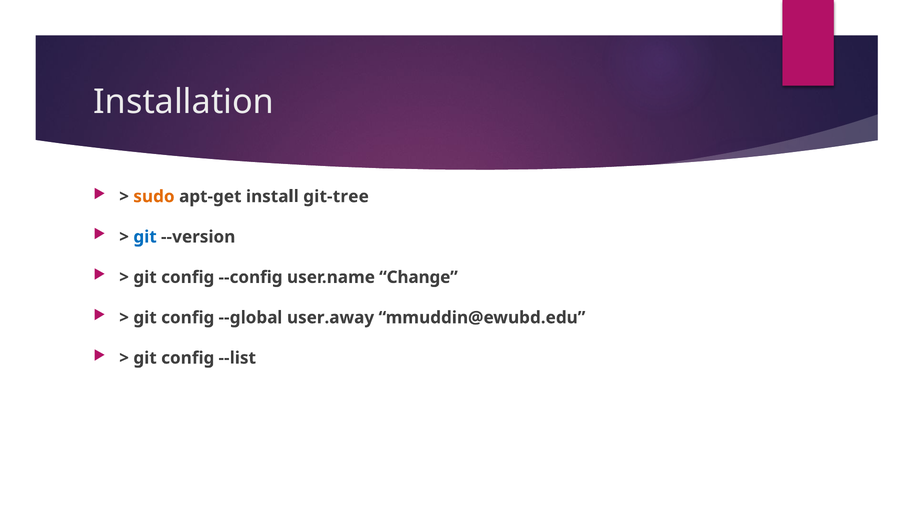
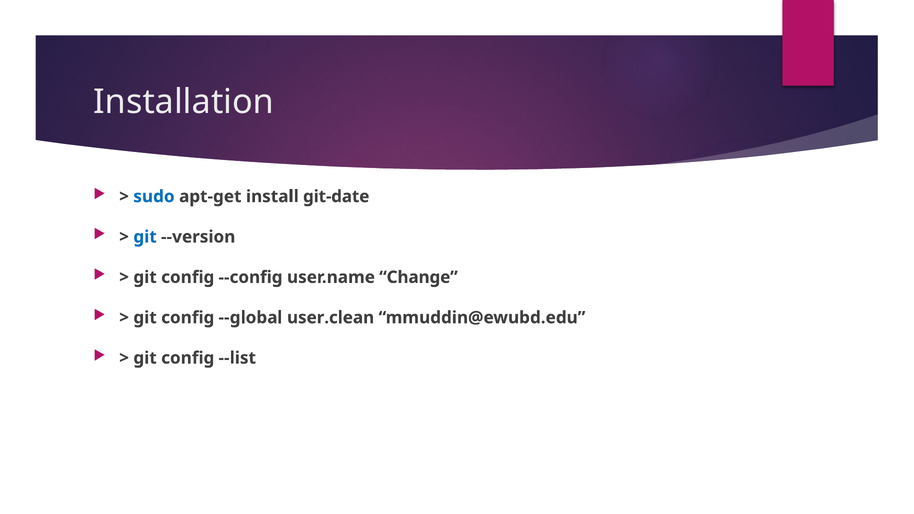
sudo colour: orange -> blue
git-tree: git-tree -> git-date
user.away: user.away -> user.clean
